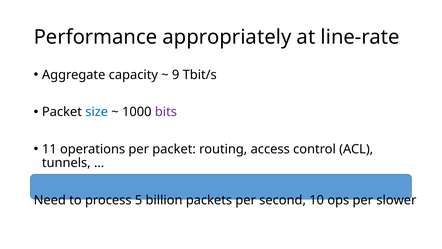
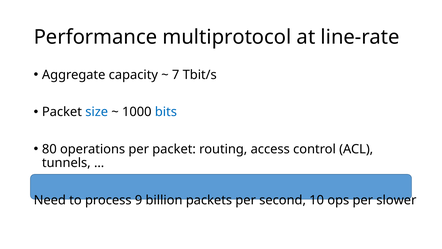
appropriately: appropriately -> multiprotocol
9: 9 -> 7
bits colour: purple -> blue
11: 11 -> 80
5: 5 -> 9
